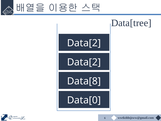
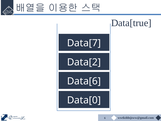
Data[tree: Data[tree -> Data[true
Data[2 at (84, 43): Data[2 -> Data[7
Data[8: Data[8 -> Data[6
